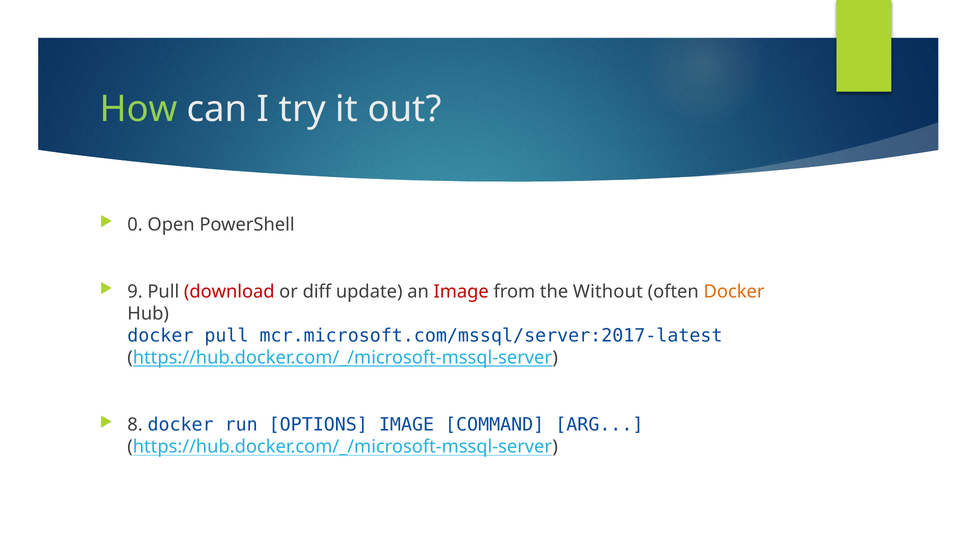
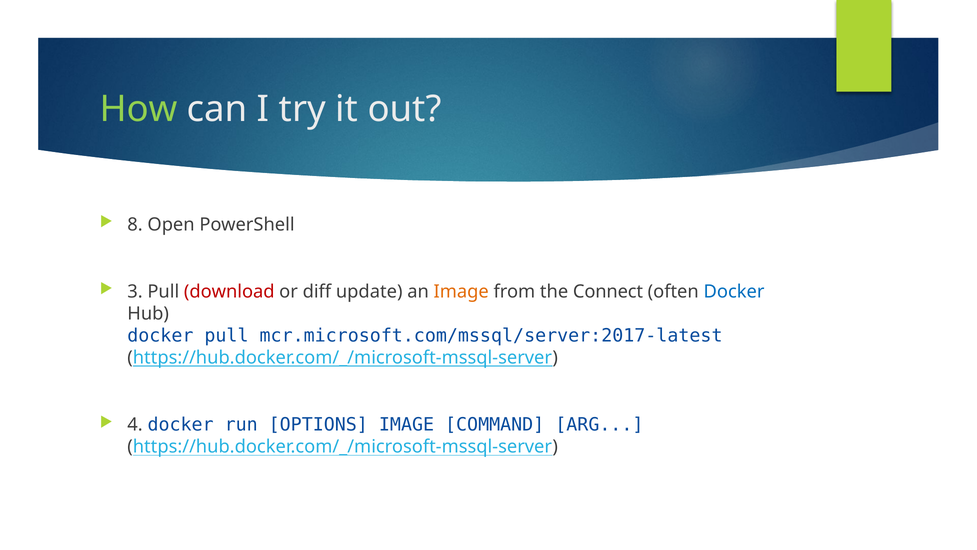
0: 0 -> 8
9: 9 -> 3
Image at (461, 291) colour: red -> orange
Without: Without -> Connect
Docker at (734, 291) colour: orange -> blue
8: 8 -> 4
